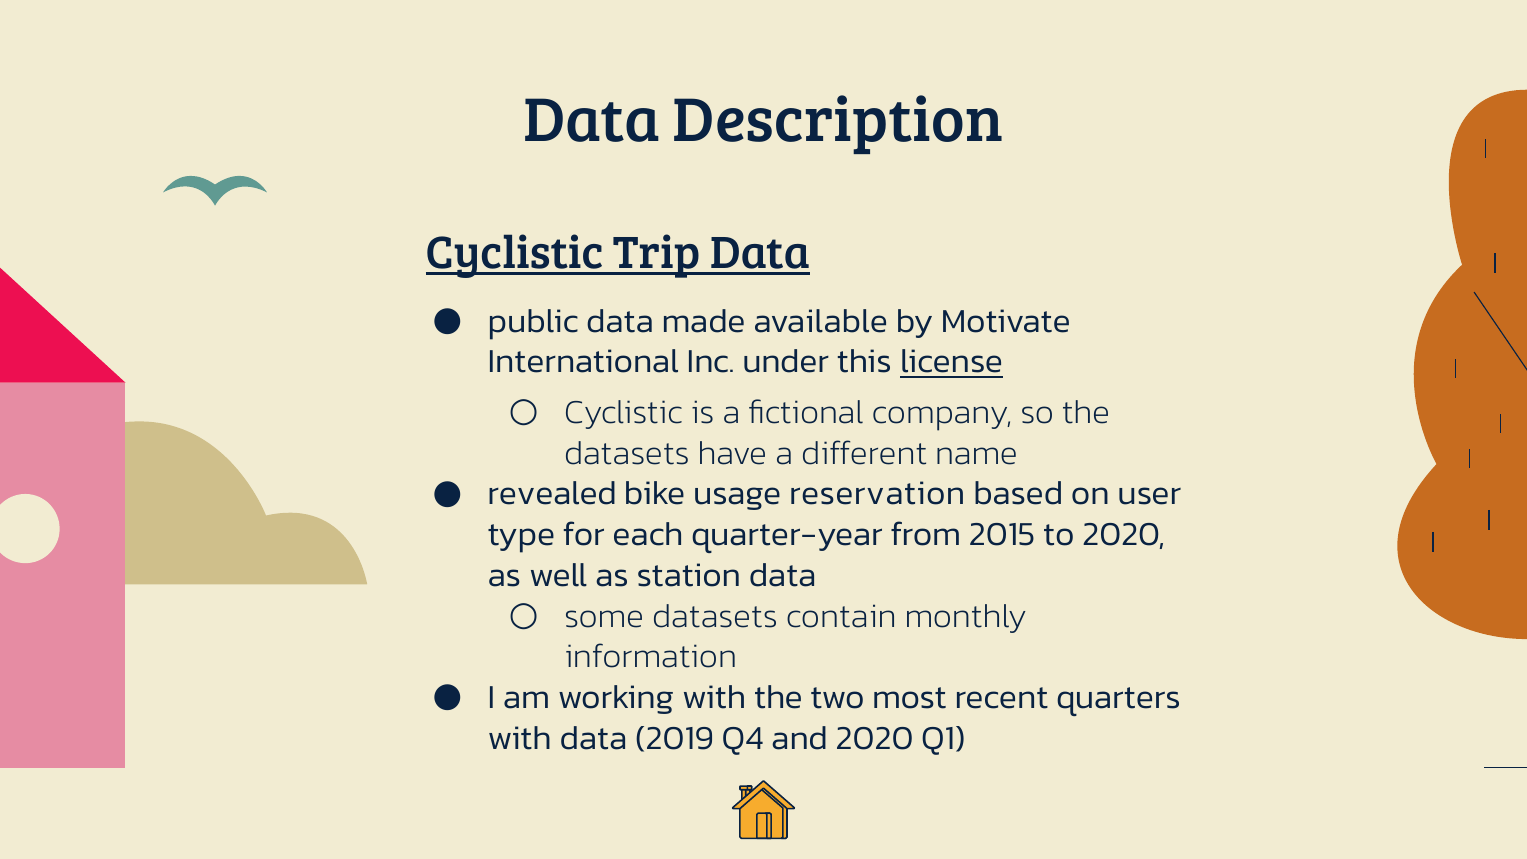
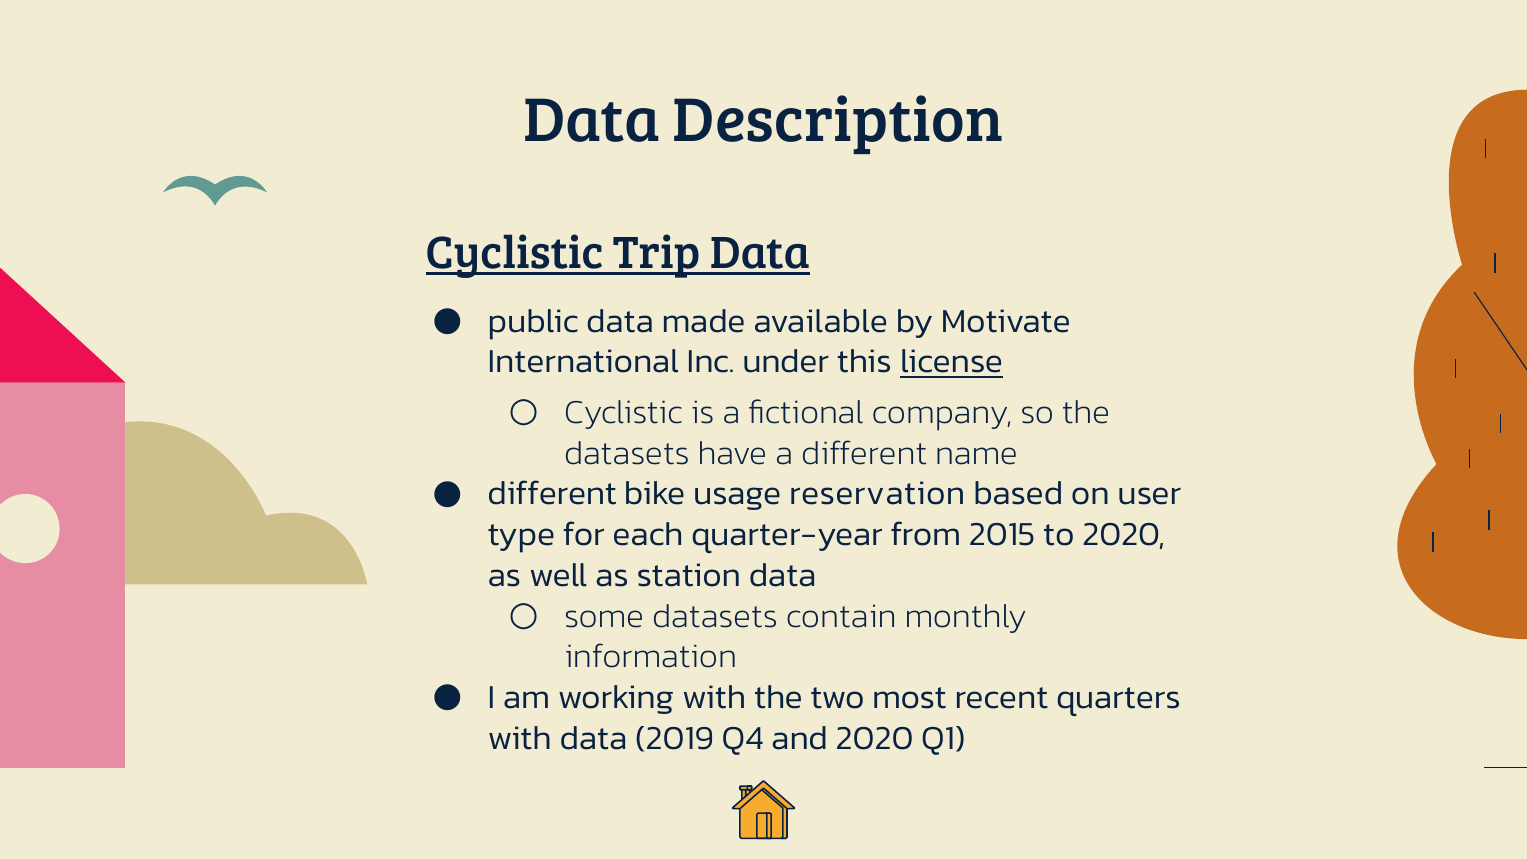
revealed at (552, 494): revealed -> different
